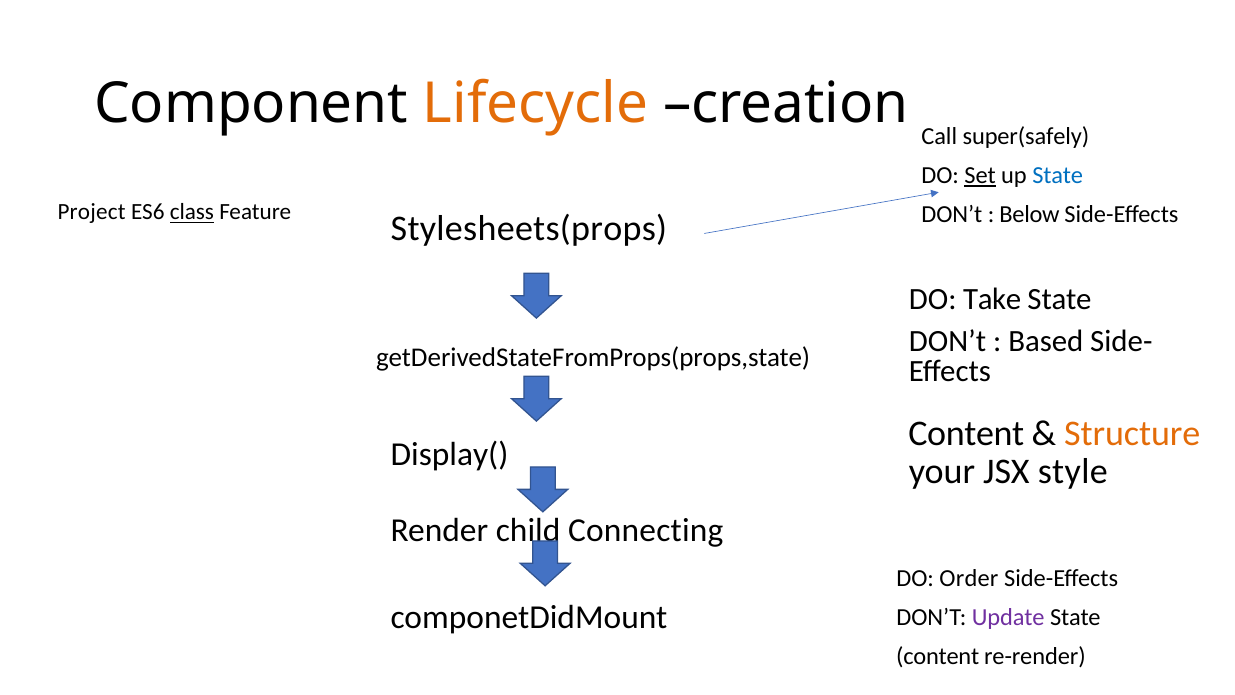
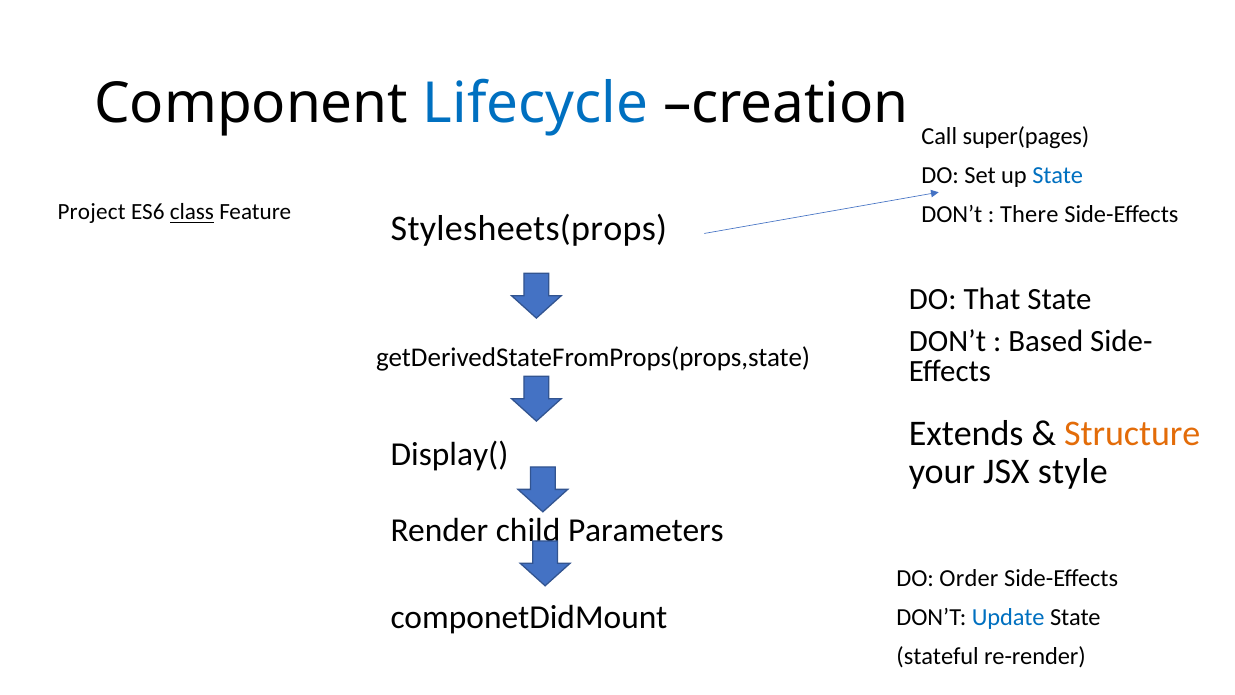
Lifecycle colour: orange -> blue
super(safely: super(safely -> super(pages
Set underline: present -> none
Below: Below -> There
Take: Take -> That
Content at (966, 433): Content -> Extends
Connecting: Connecting -> Parameters
Update colour: purple -> blue
content at (938, 656): content -> stateful
